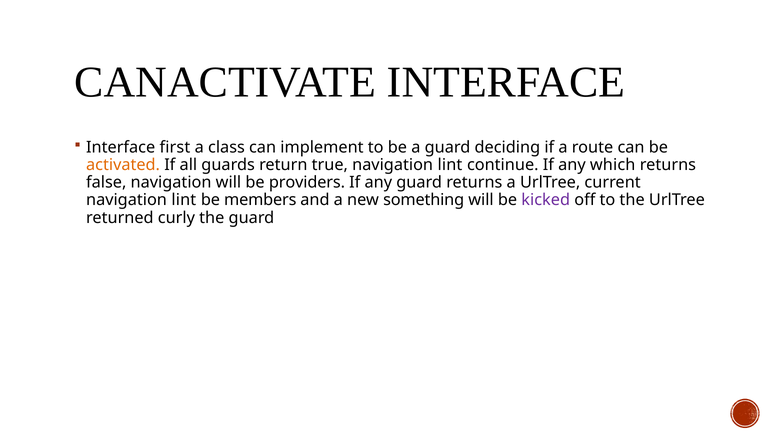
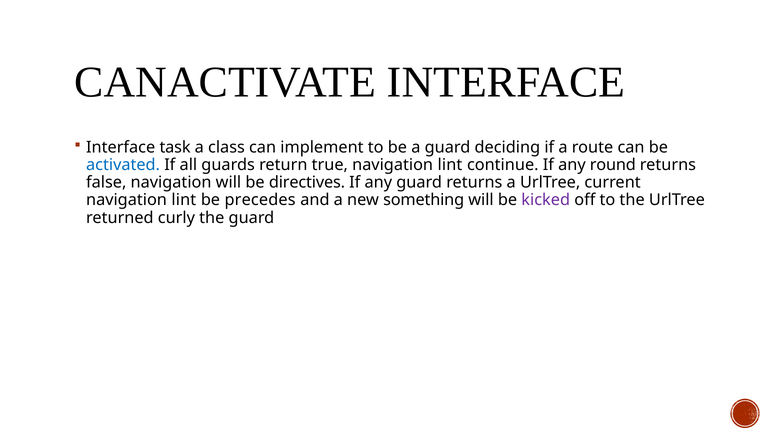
first: first -> task
activated colour: orange -> blue
which: which -> round
providers: providers -> directives
members: members -> precedes
